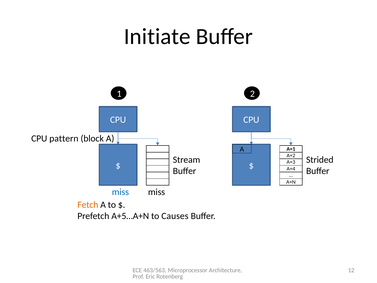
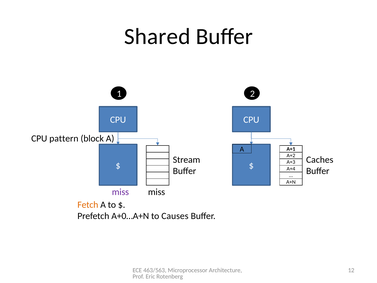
Initiate: Initiate -> Shared
Strided: Strided -> Caches
miss at (120, 192) colour: blue -> purple
A+5…A+N: A+5…A+N -> A+0…A+N
